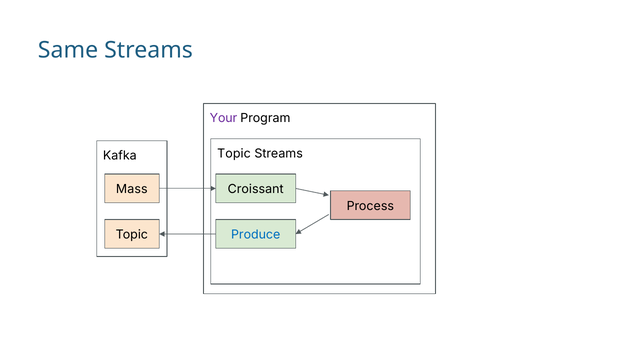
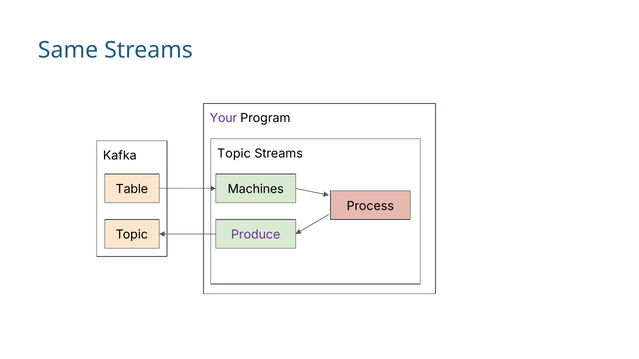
Mass: Mass -> Table
Croissant: Croissant -> Machines
Produce colour: blue -> purple
